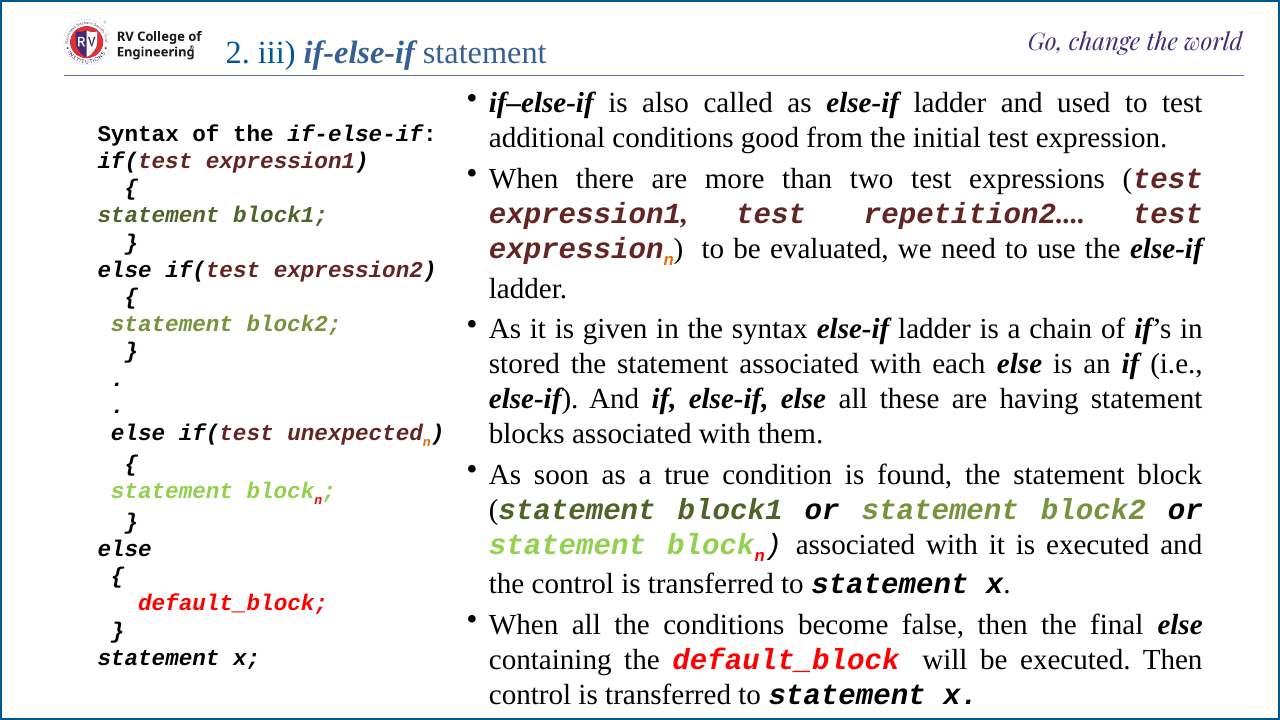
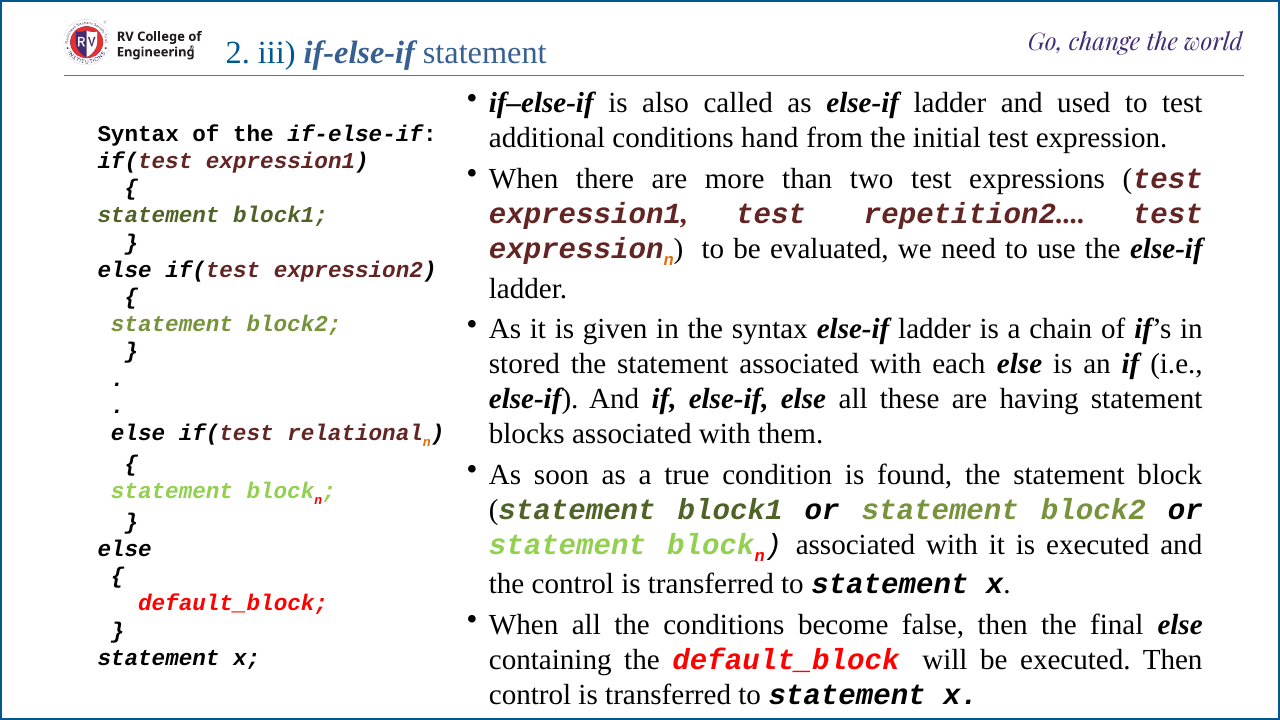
good: good -> hand
unexpected: unexpected -> relational
